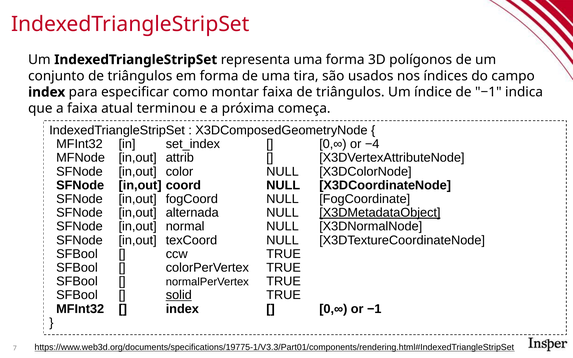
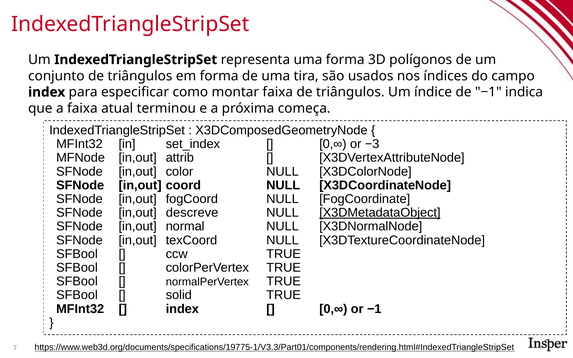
−4: −4 -> −3
alternada: alternada -> descreve
solid underline: present -> none
